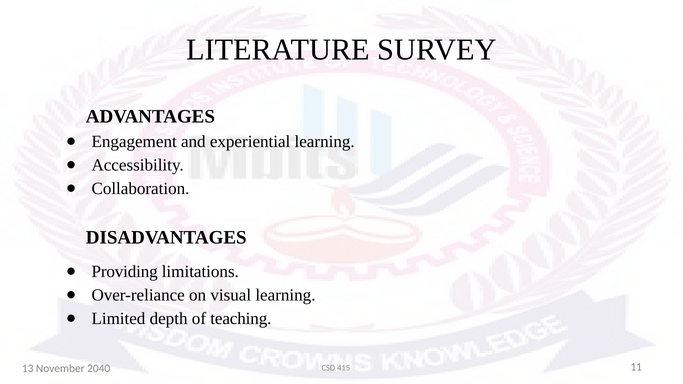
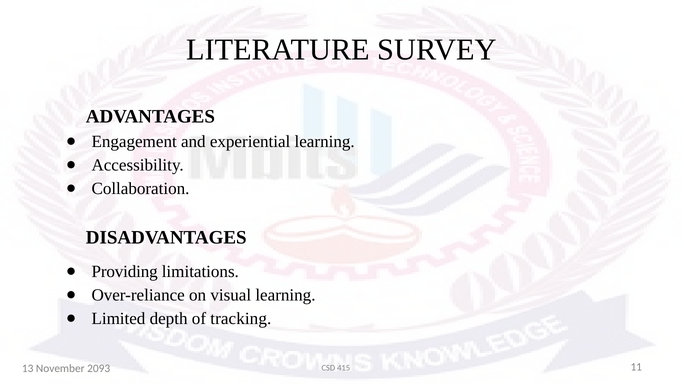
teaching: teaching -> tracking
2040: 2040 -> 2093
